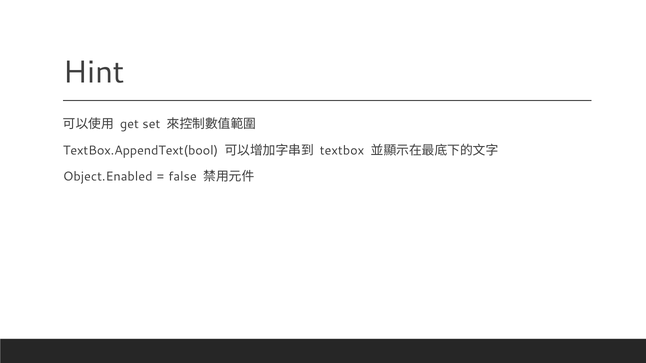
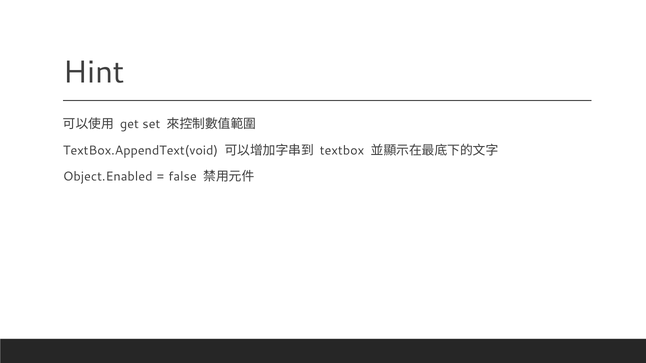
TextBox.AppendText(bool: TextBox.AppendText(bool -> TextBox.AppendText(void
